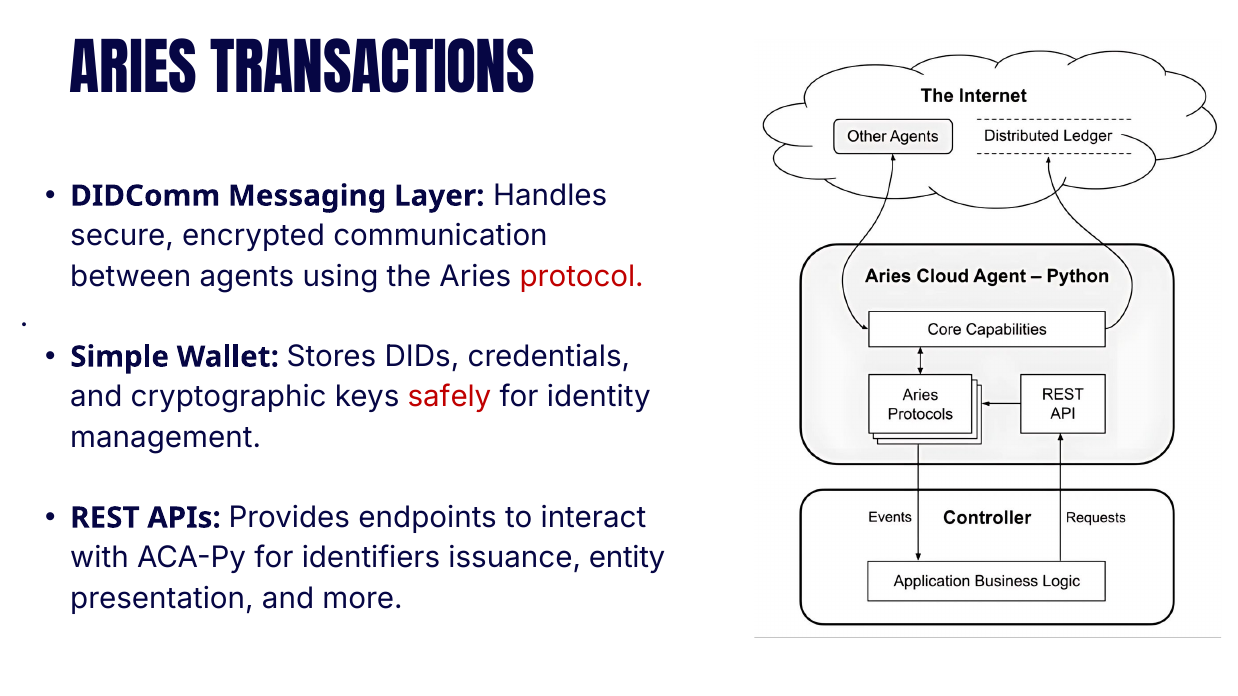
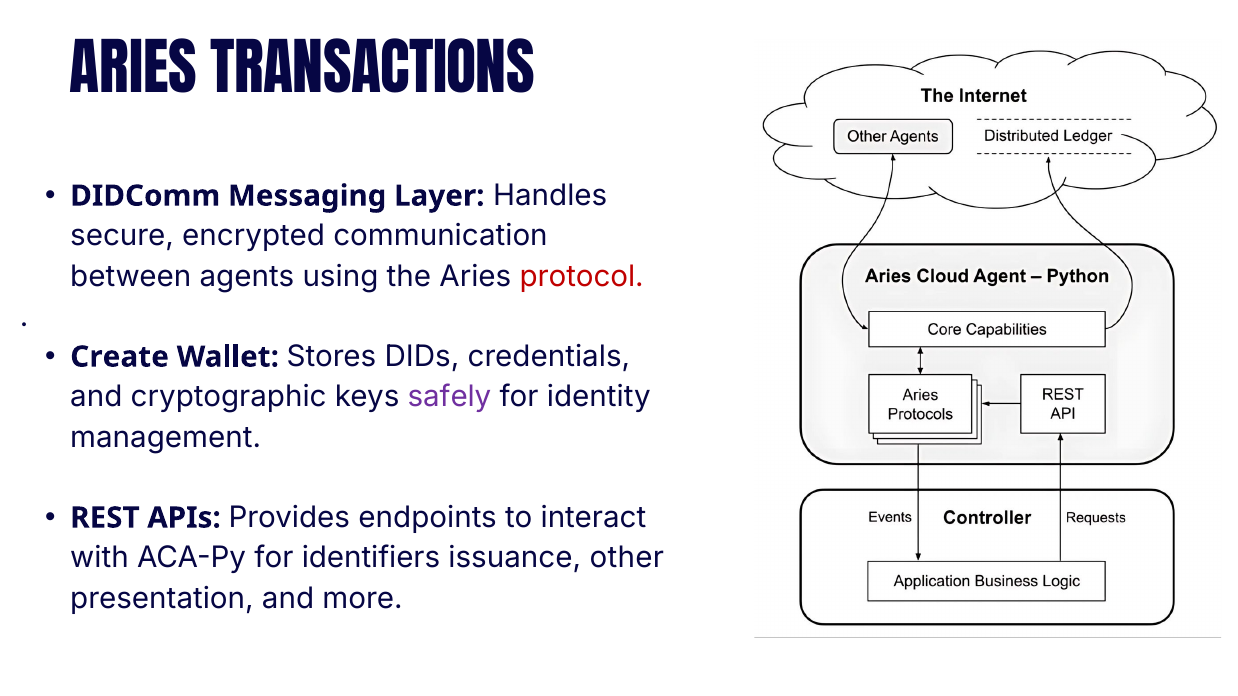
Simple: Simple -> Create
safely colour: red -> purple
entity: entity -> other
